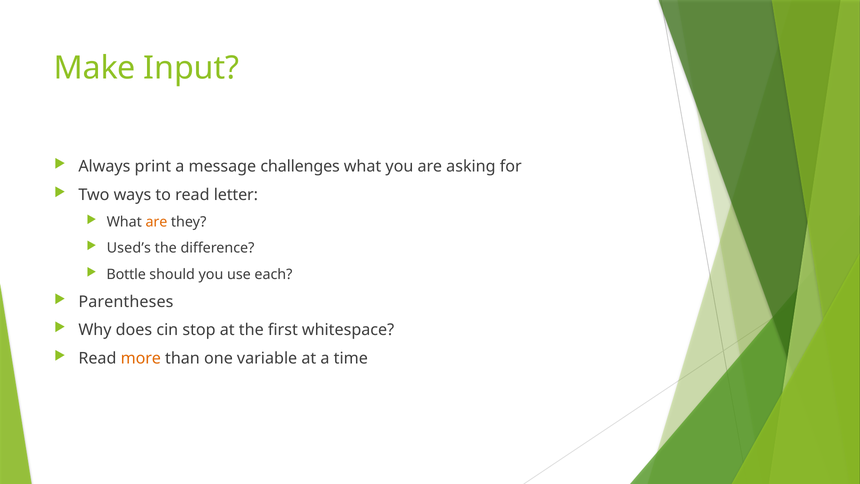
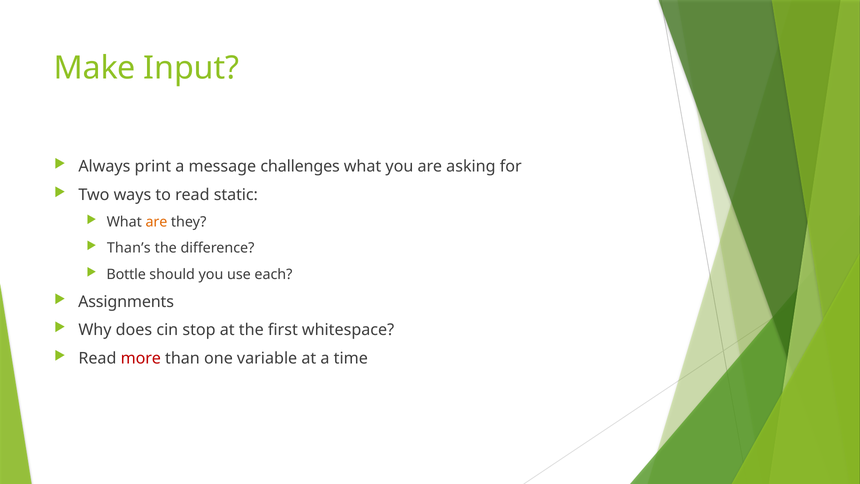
letter: letter -> static
Used’s: Used’s -> Than’s
Parentheses: Parentheses -> Assignments
more colour: orange -> red
